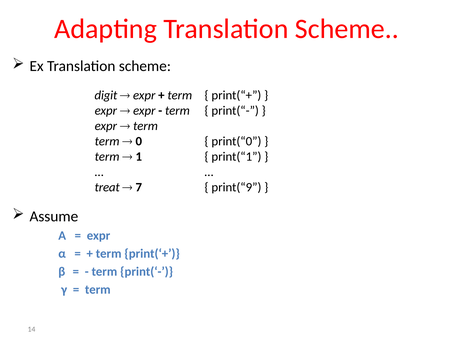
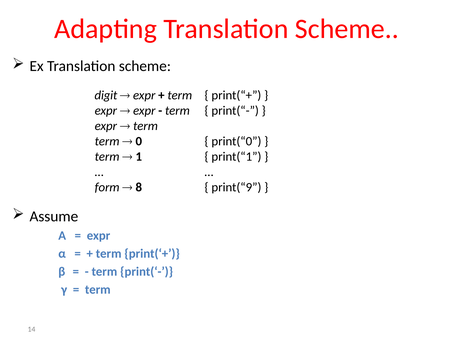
treat: treat -> form
7: 7 -> 8
